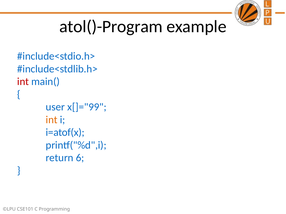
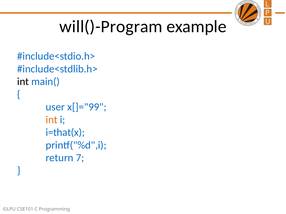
atol()-Program: atol()-Program -> will()-Program
int at (23, 82) colour: red -> black
i=atof(x: i=atof(x -> i=that(x
6: 6 -> 7
